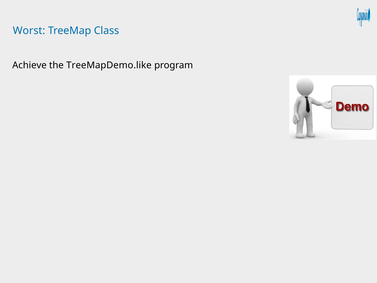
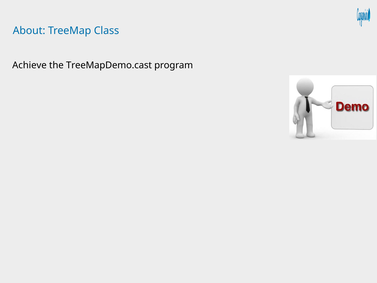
Worst: Worst -> About
TreeMapDemo.like: TreeMapDemo.like -> TreeMapDemo.cast
